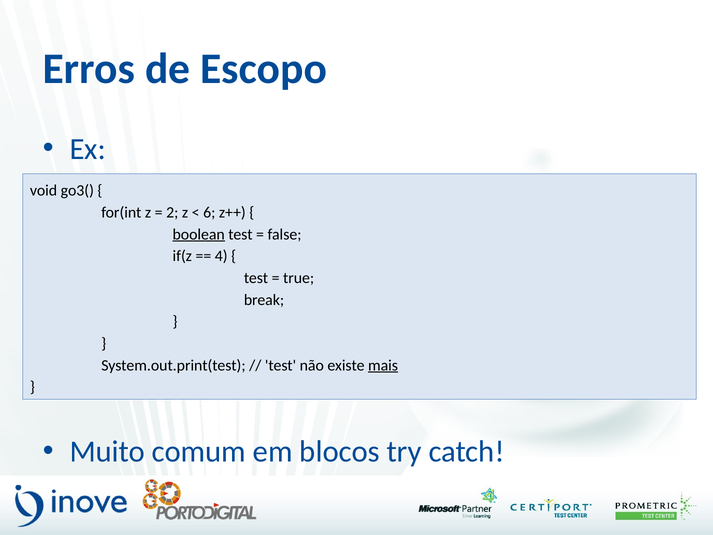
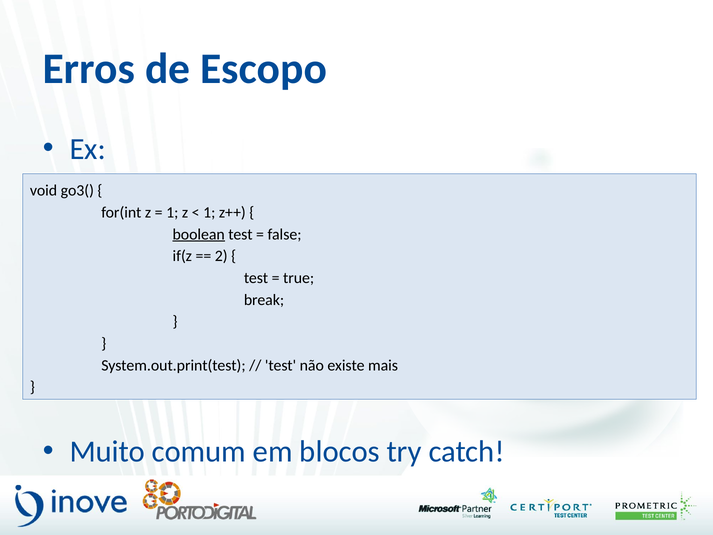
2 at (172, 212): 2 -> 1
6 at (209, 212): 6 -> 1
4: 4 -> 2
mais underline: present -> none
